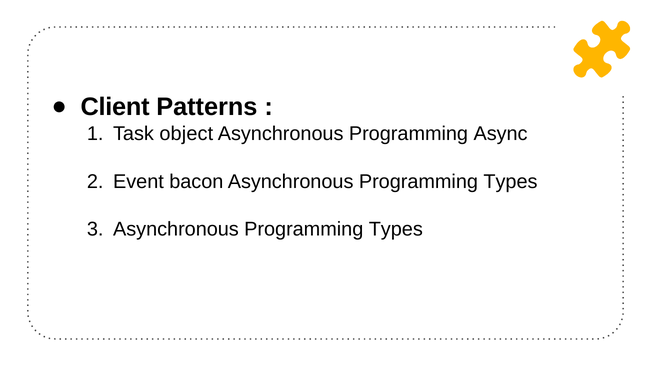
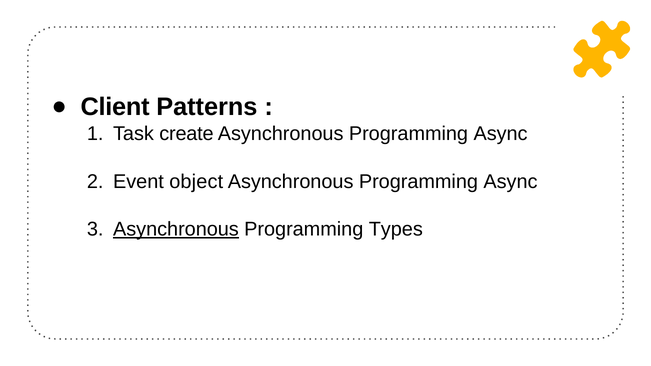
object: object -> create
bacon: bacon -> object
Types at (510, 182): Types -> Async
Asynchronous at (176, 229) underline: none -> present
